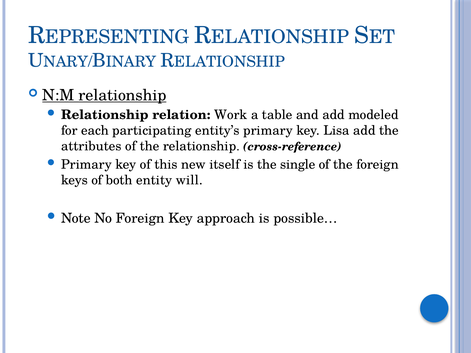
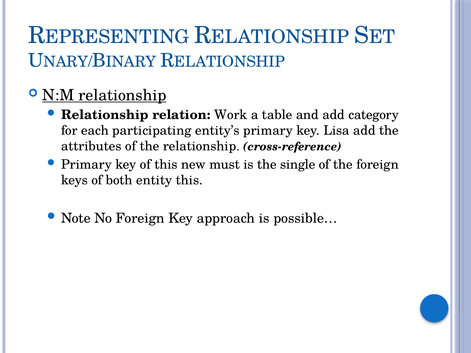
modeled: modeled -> category
itself: itself -> must
entity will: will -> this
